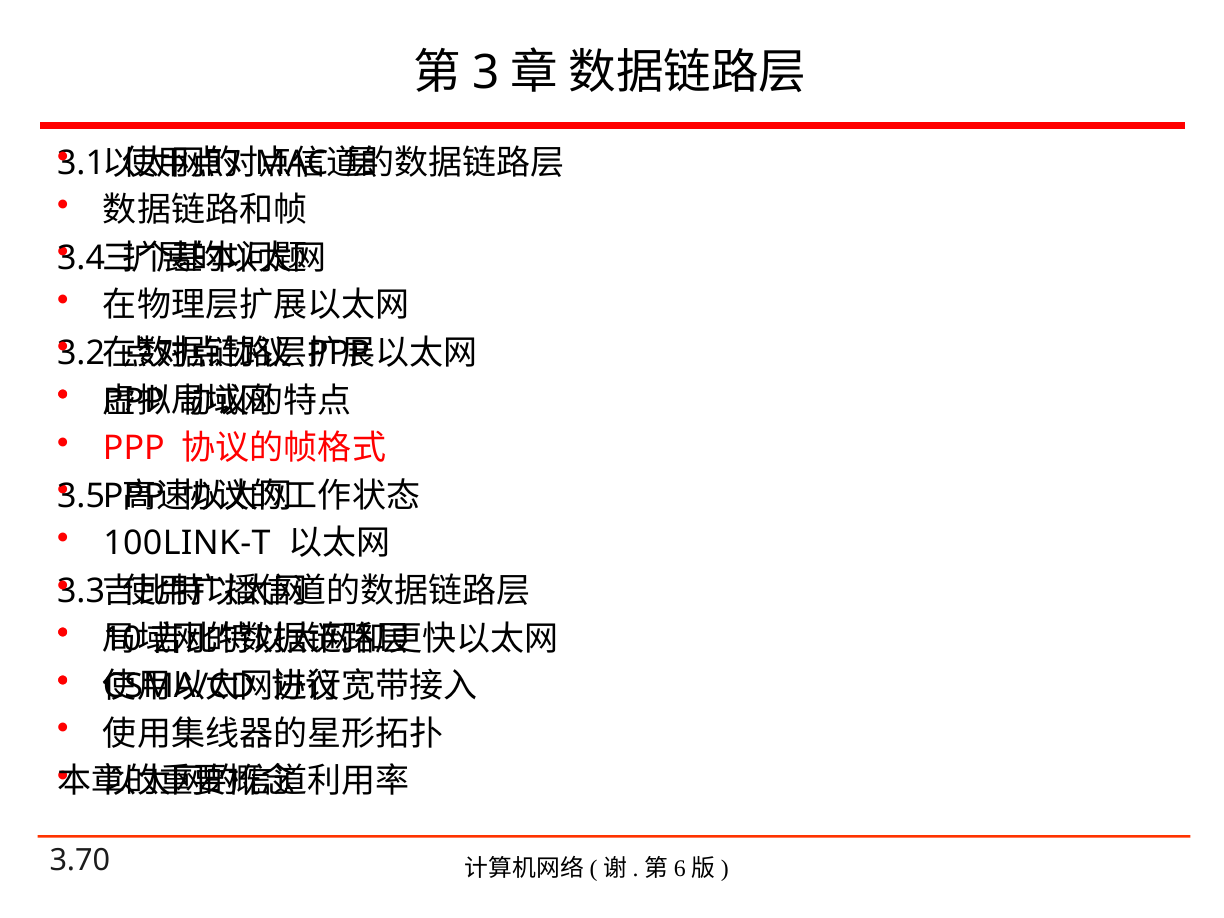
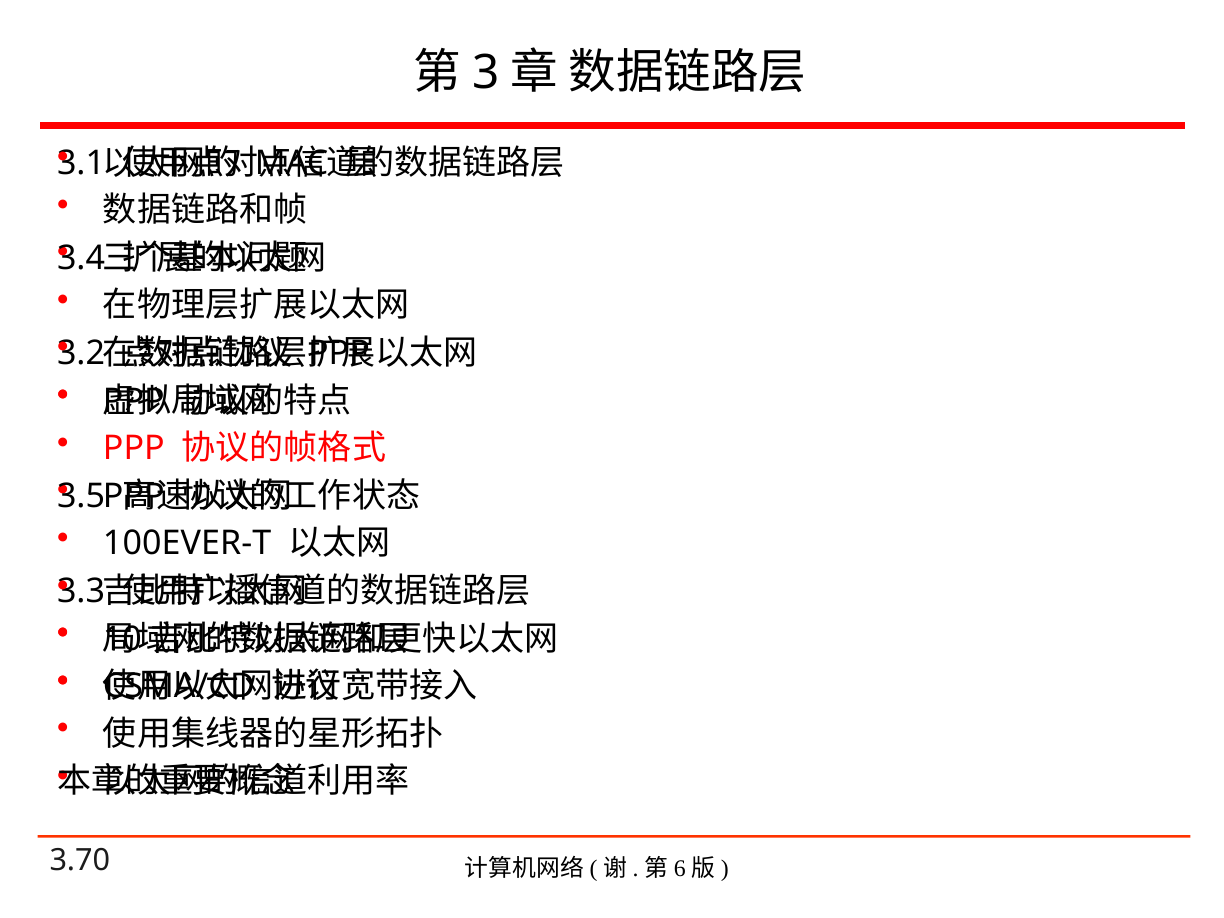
100LINK-T: 100LINK-T -> 100EVER-T
